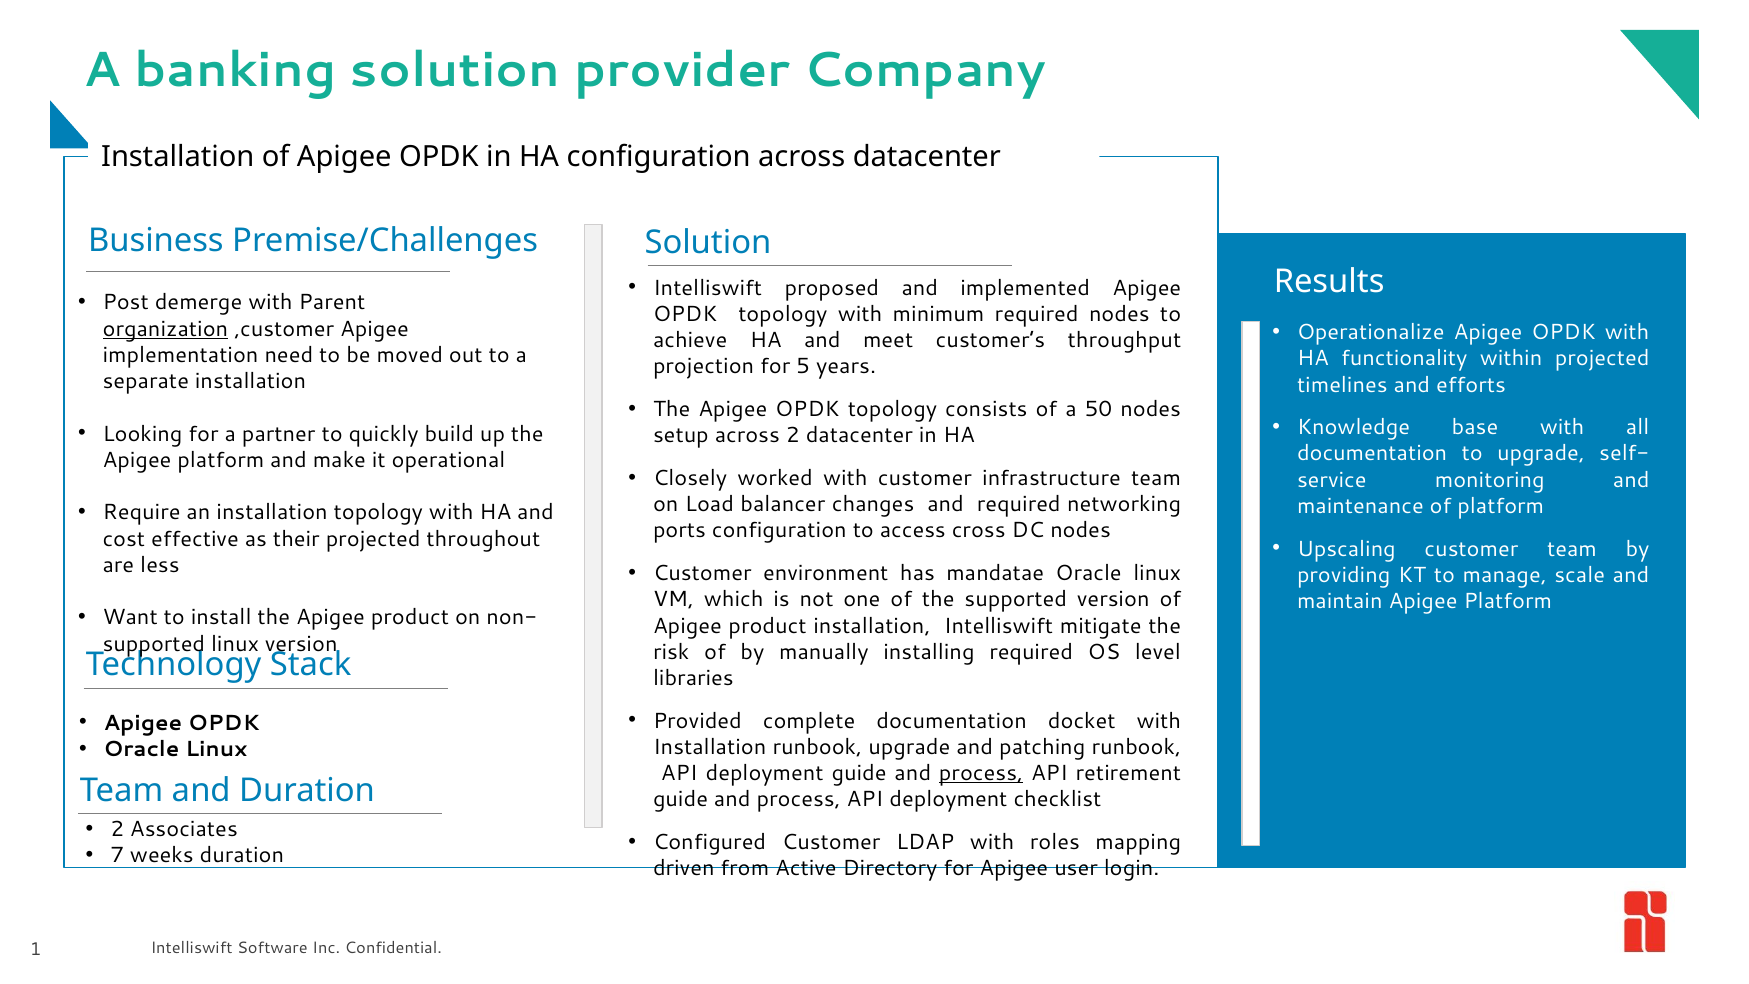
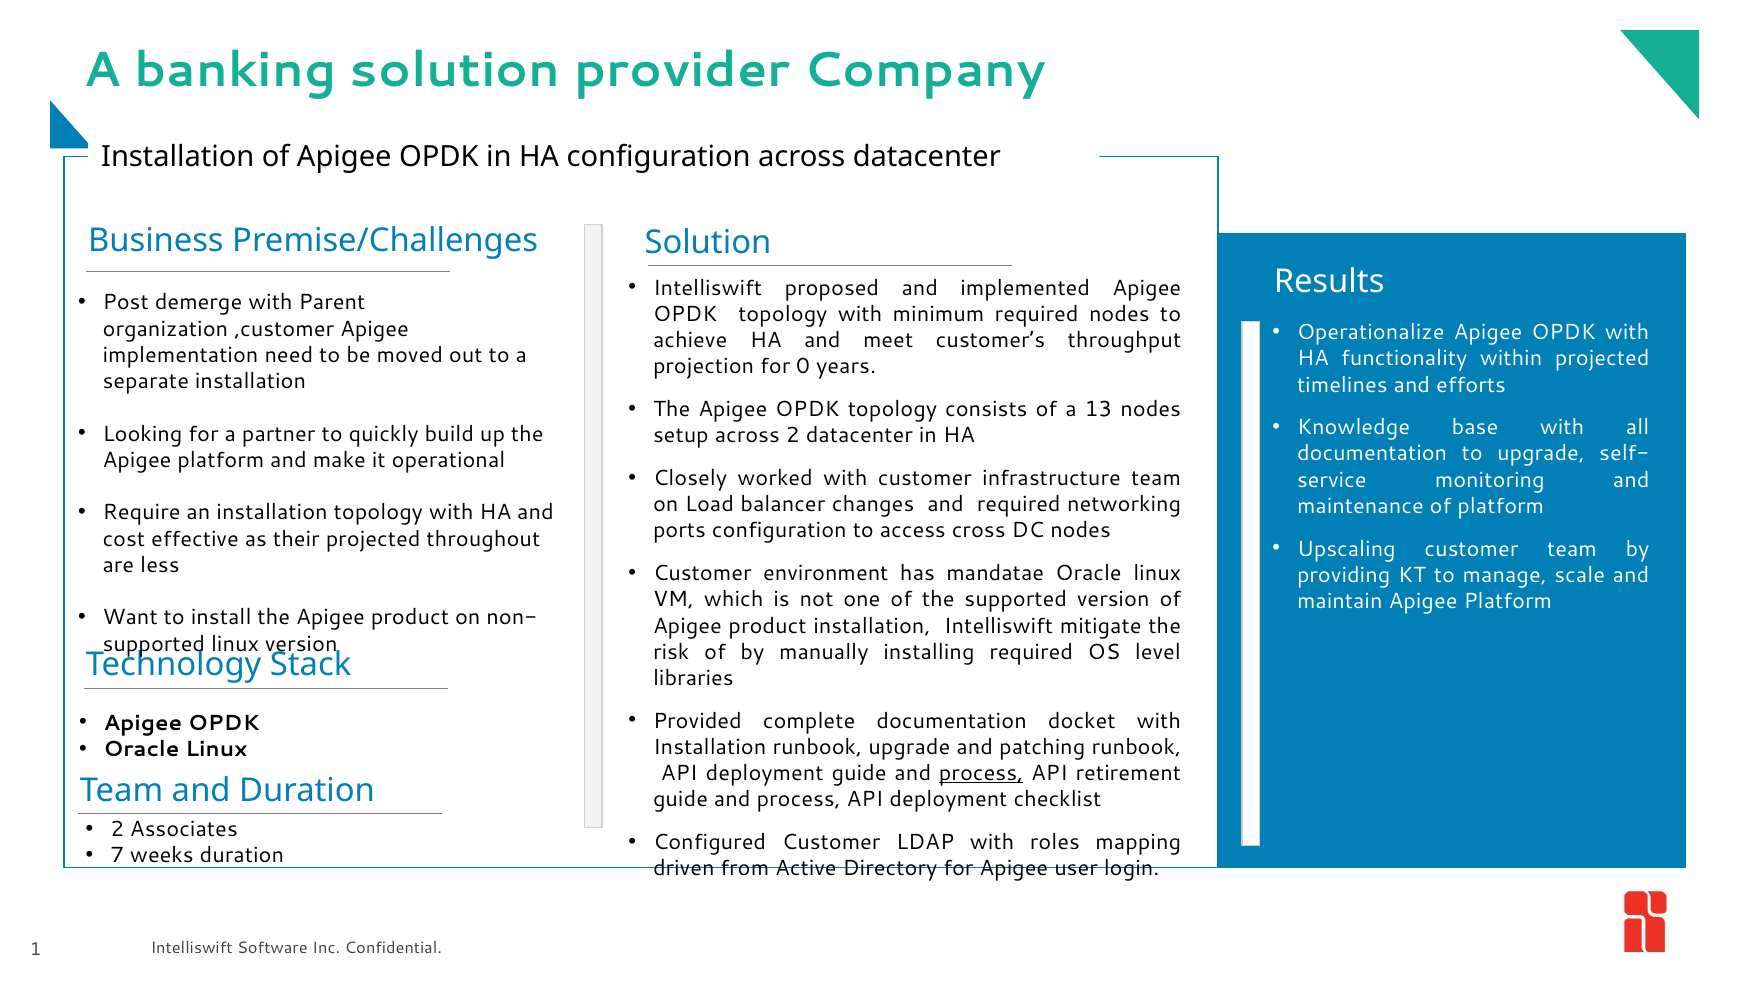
organization underline: present -> none
5: 5 -> 0
50: 50 -> 13
